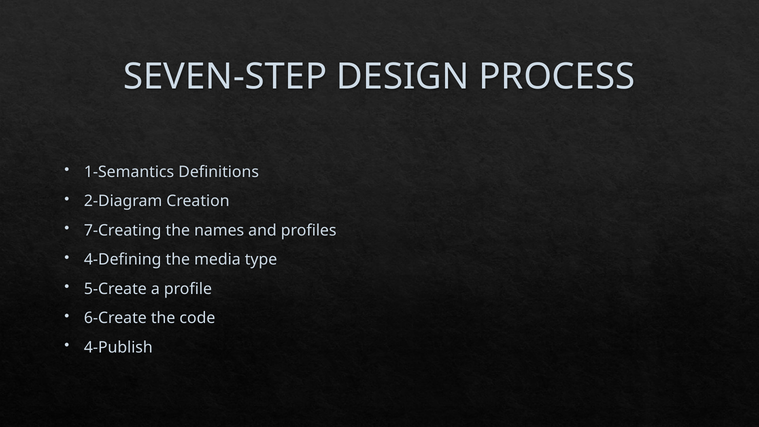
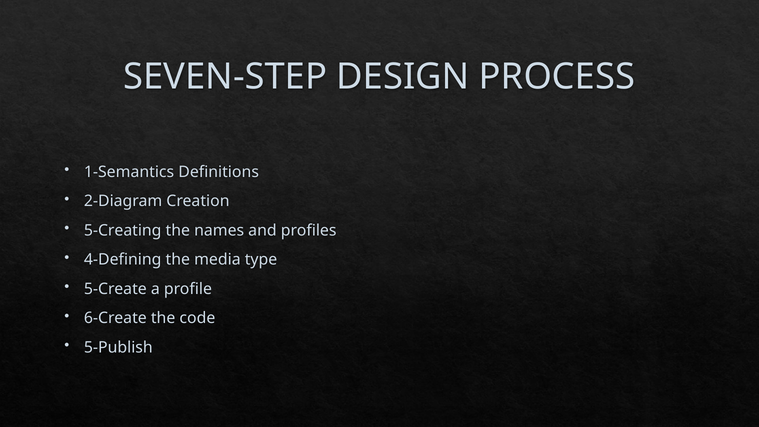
7-Creating: 7-Creating -> 5-Creating
4-Publish: 4-Publish -> 5-Publish
